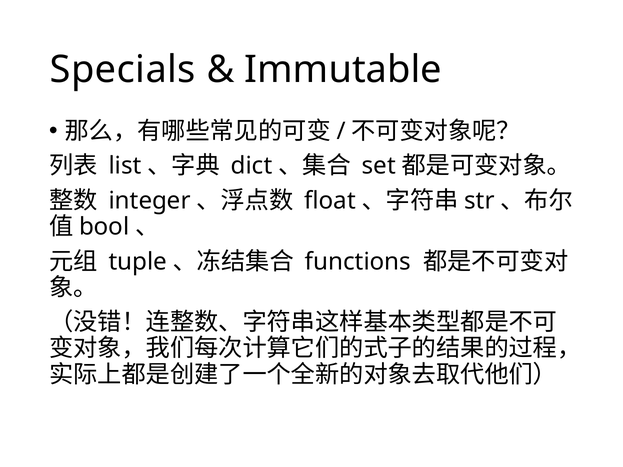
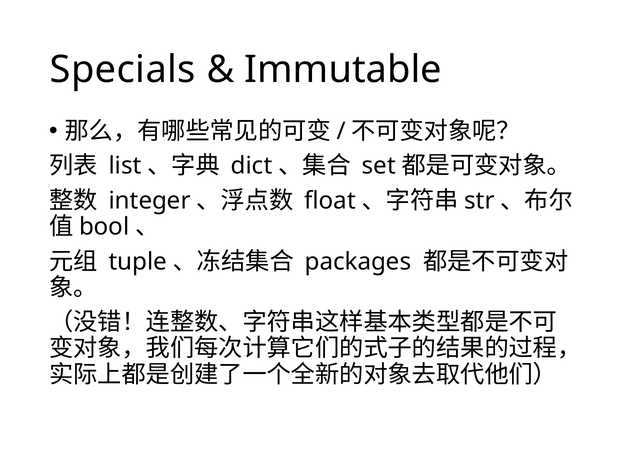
functions: functions -> packages
